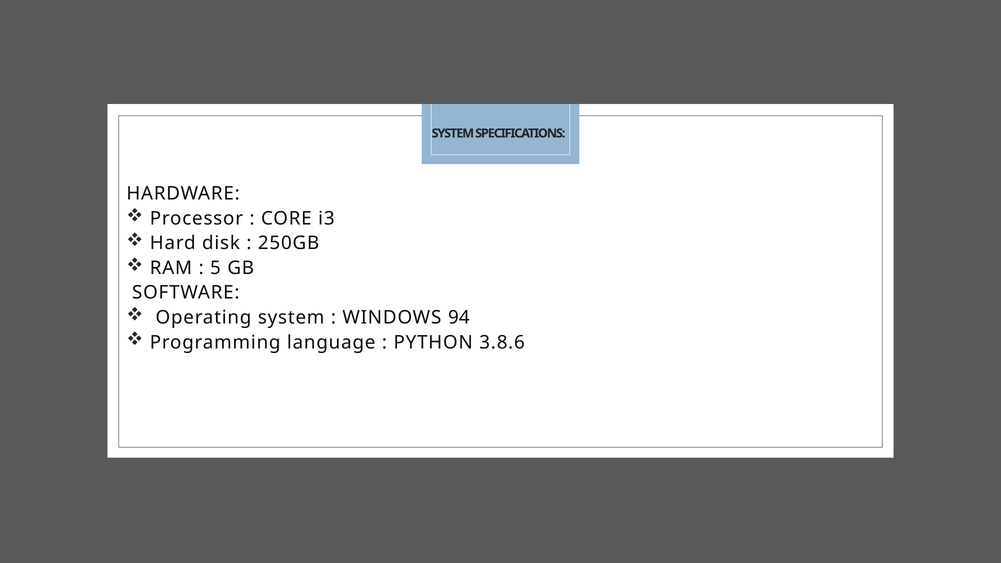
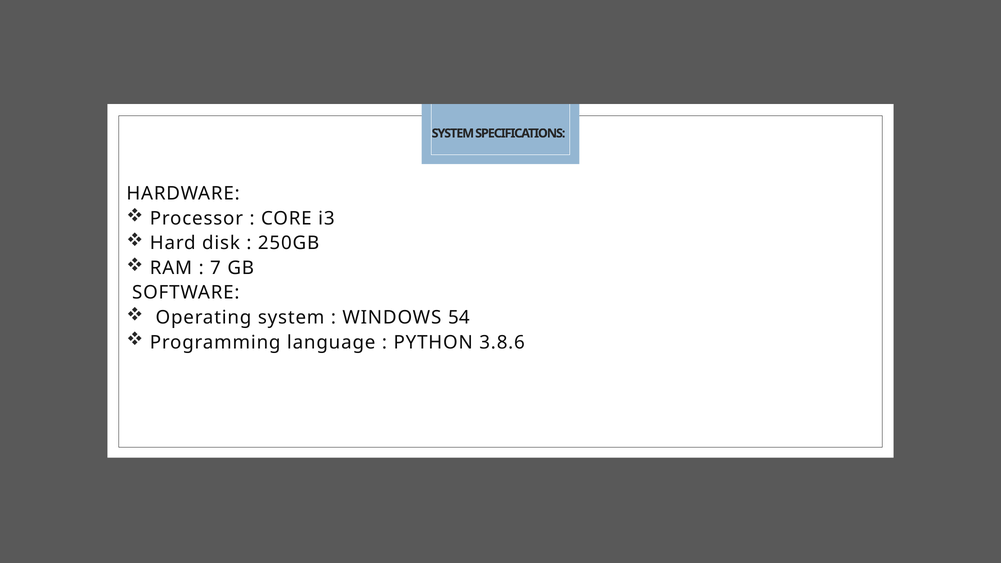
5: 5 -> 7
94: 94 -> 54
